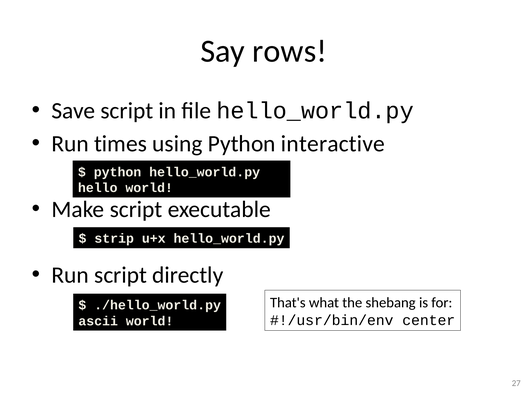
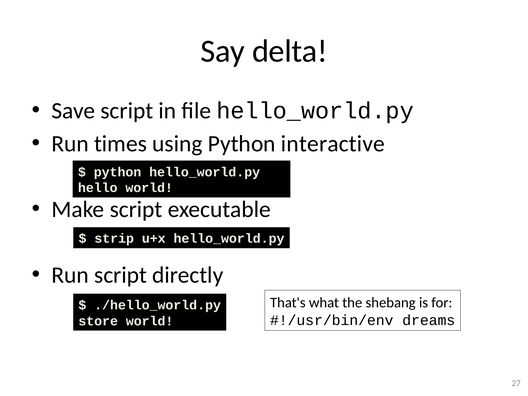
rows: rows -> delta
center: center -> dreams
ascii: ascii -> store
